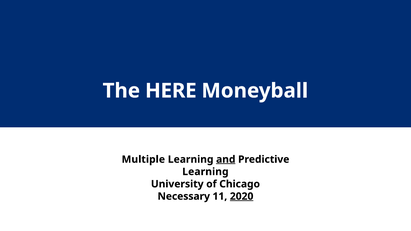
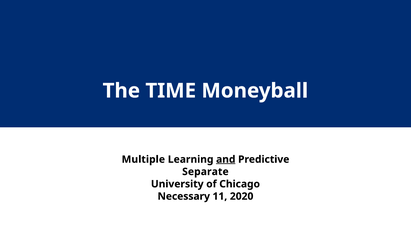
HERE: HERE -> TIME
Learning at (205, 172): Learning -> Separate
2020 underline: present -> none
